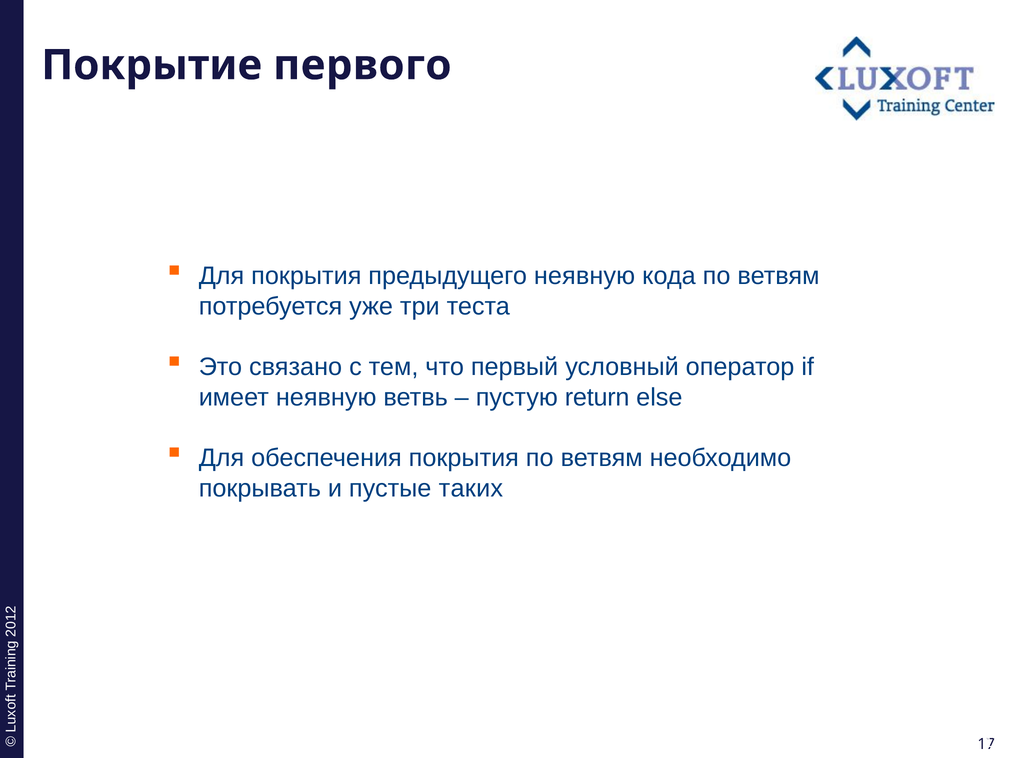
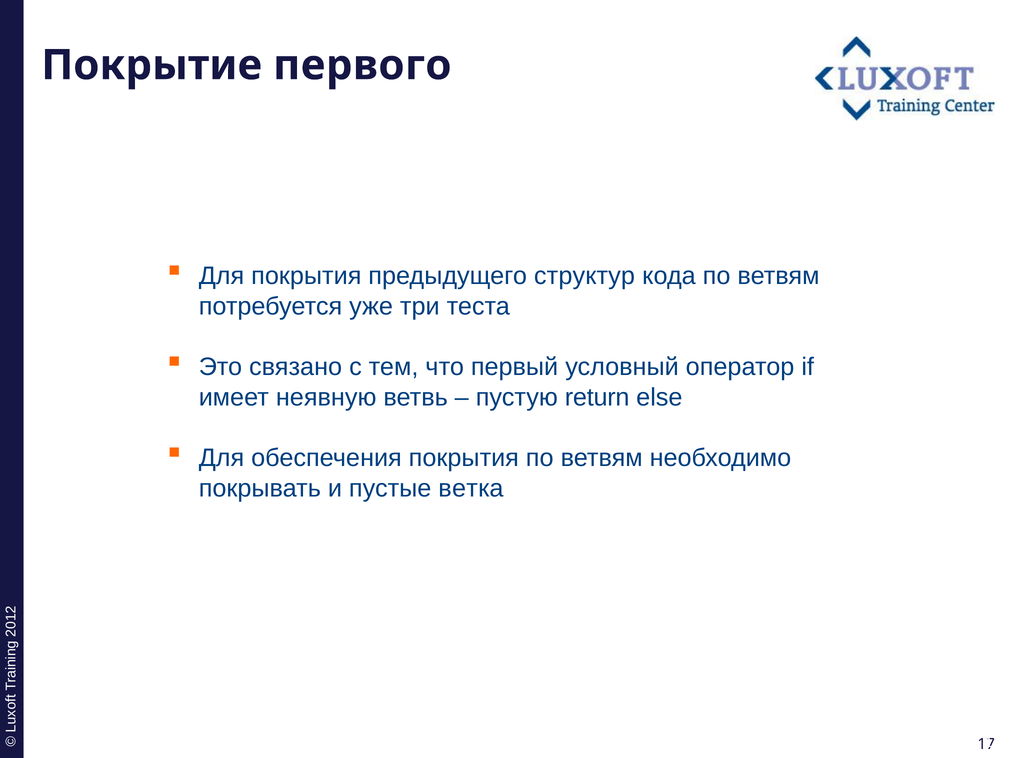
предыдущего неявную: неявную -> структур
таких: таких -> ветка
